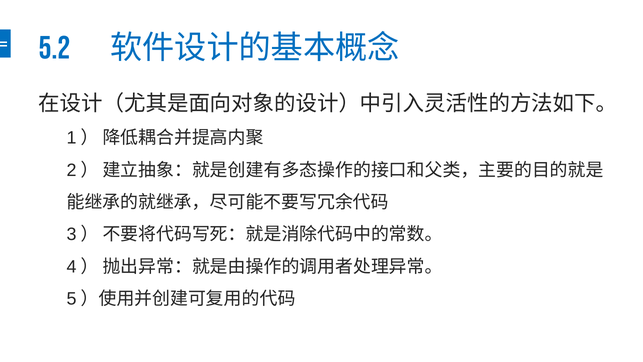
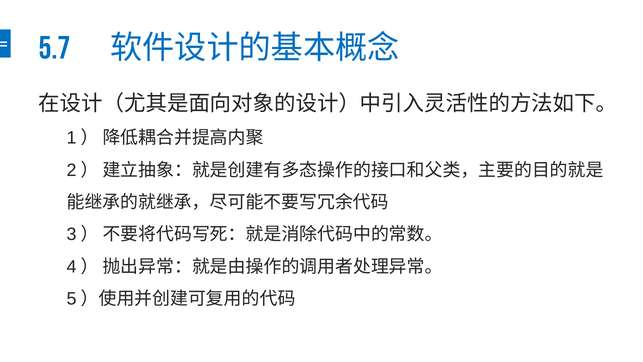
5.2: 5.2 -> 5.7
